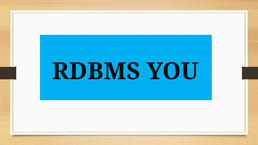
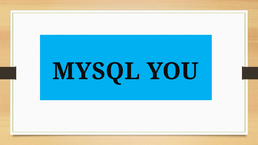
RDBMS: RDBMS -> MYSQL
